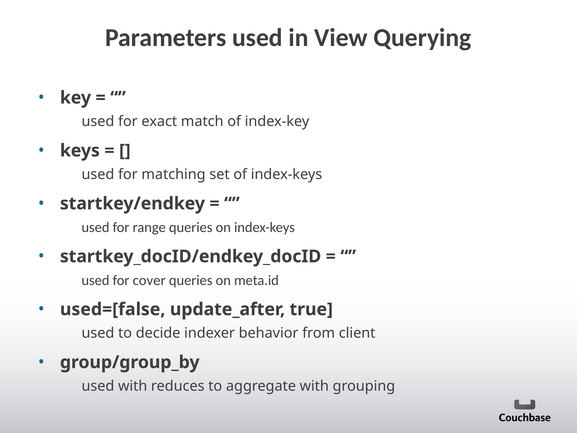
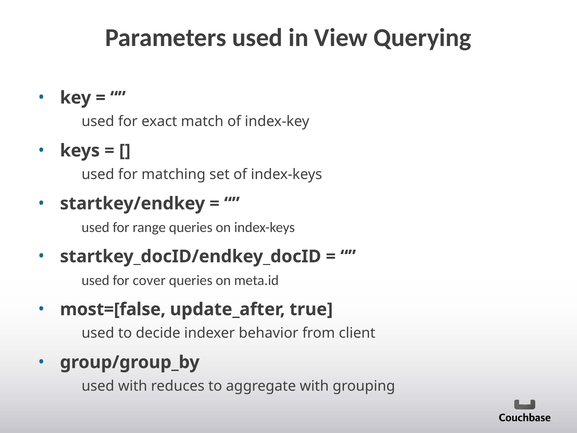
used=[false: used=[false -> most=[false
